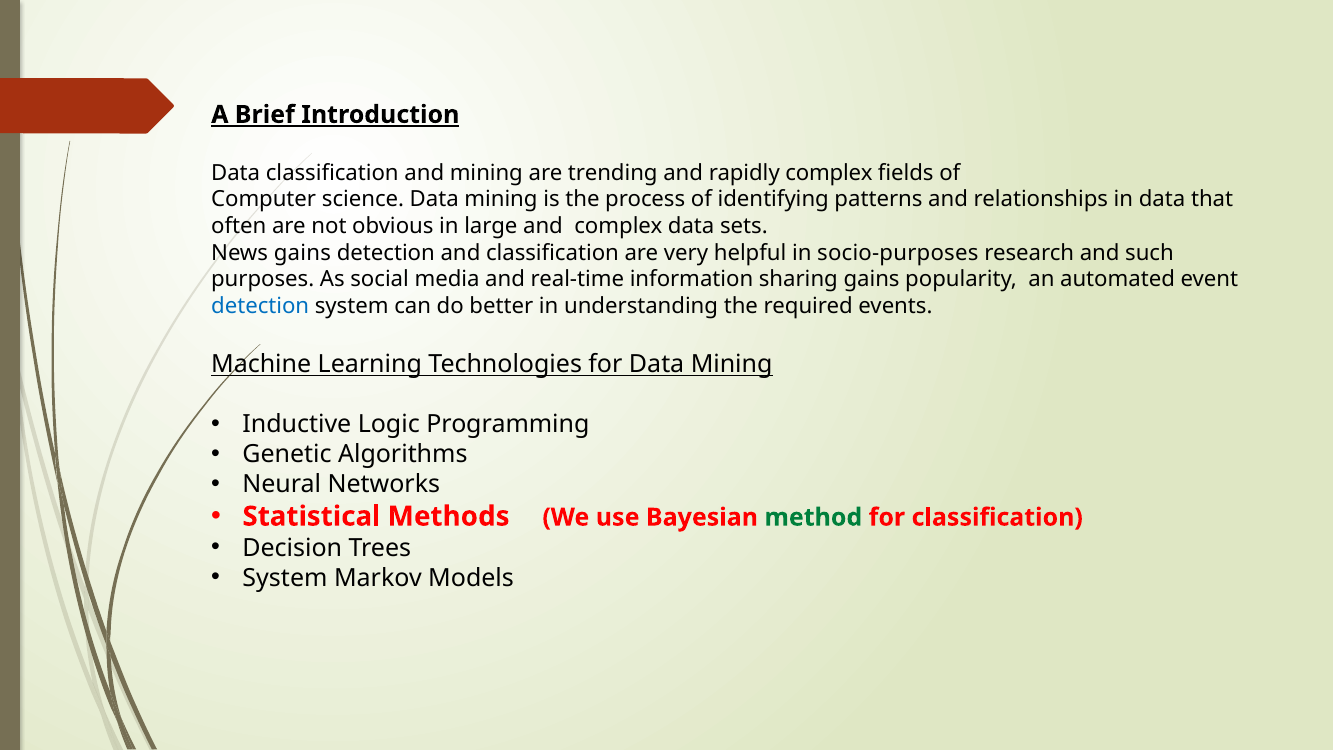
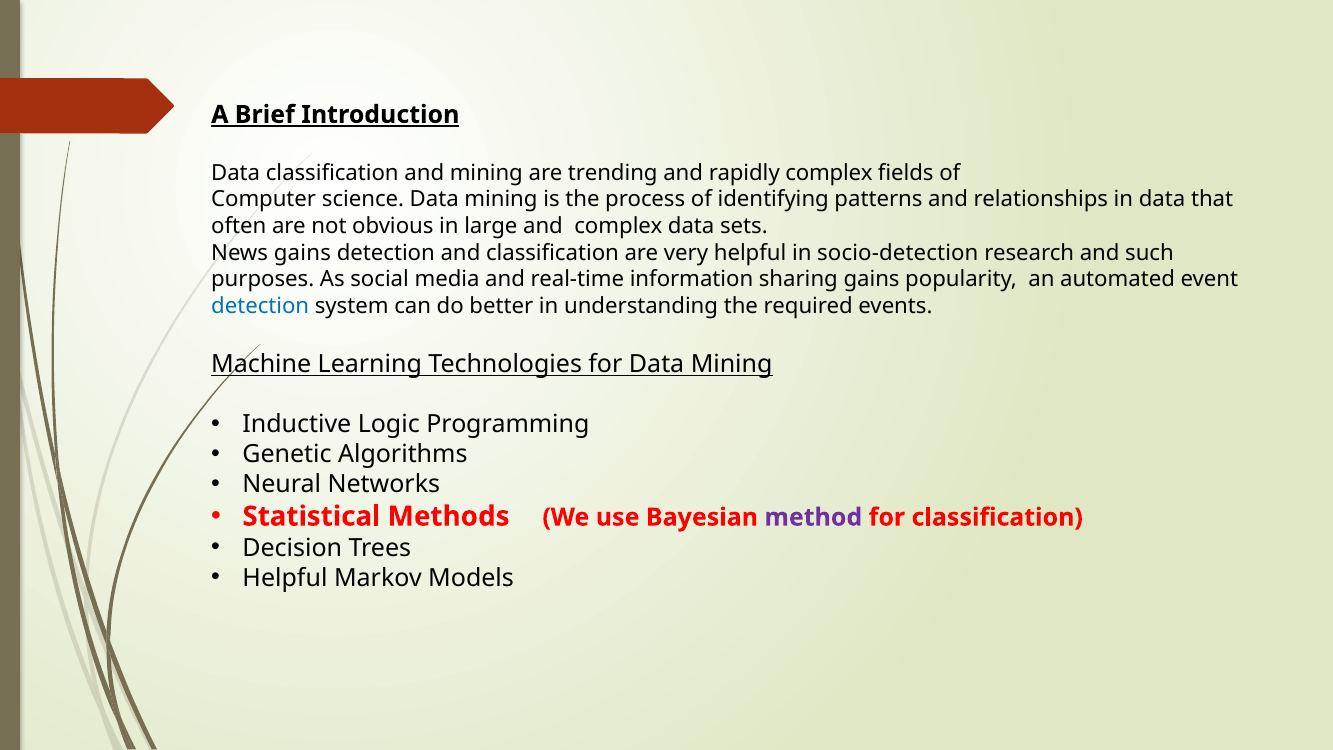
socio-purposes: socio-purposes -> socio-detection
method colour: green -> purple
System at (285, 578): System -> Helpful
